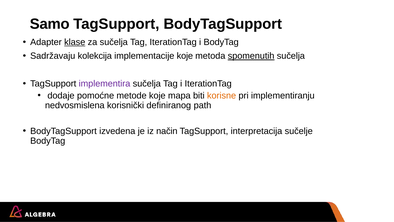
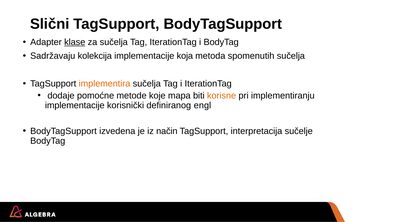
Samo: Samo -> Slični
implementacije koje: koje -> koja
spomenutih underline: present -> none
implementira colour: purple -> orange
nedvosmislena at (75, 105): nedvosmislena -> implementacije
path: path -> engl
